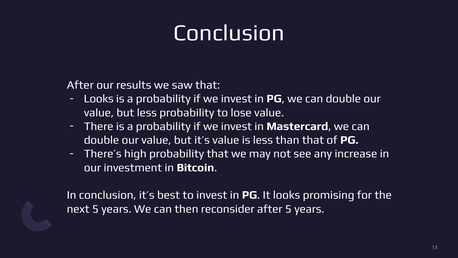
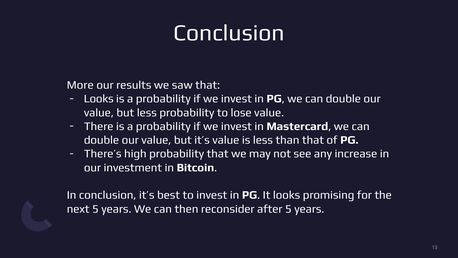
After at (80, 85): After -> More
